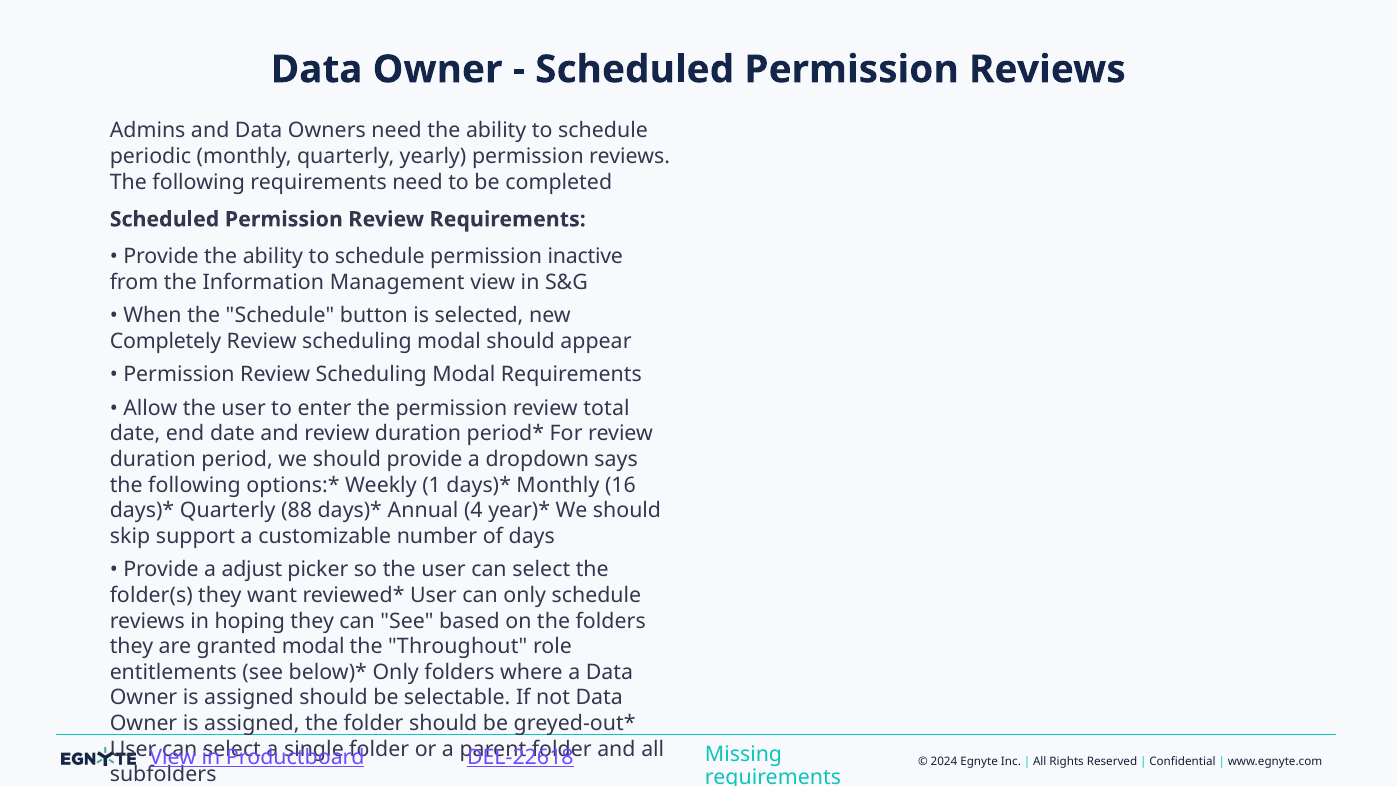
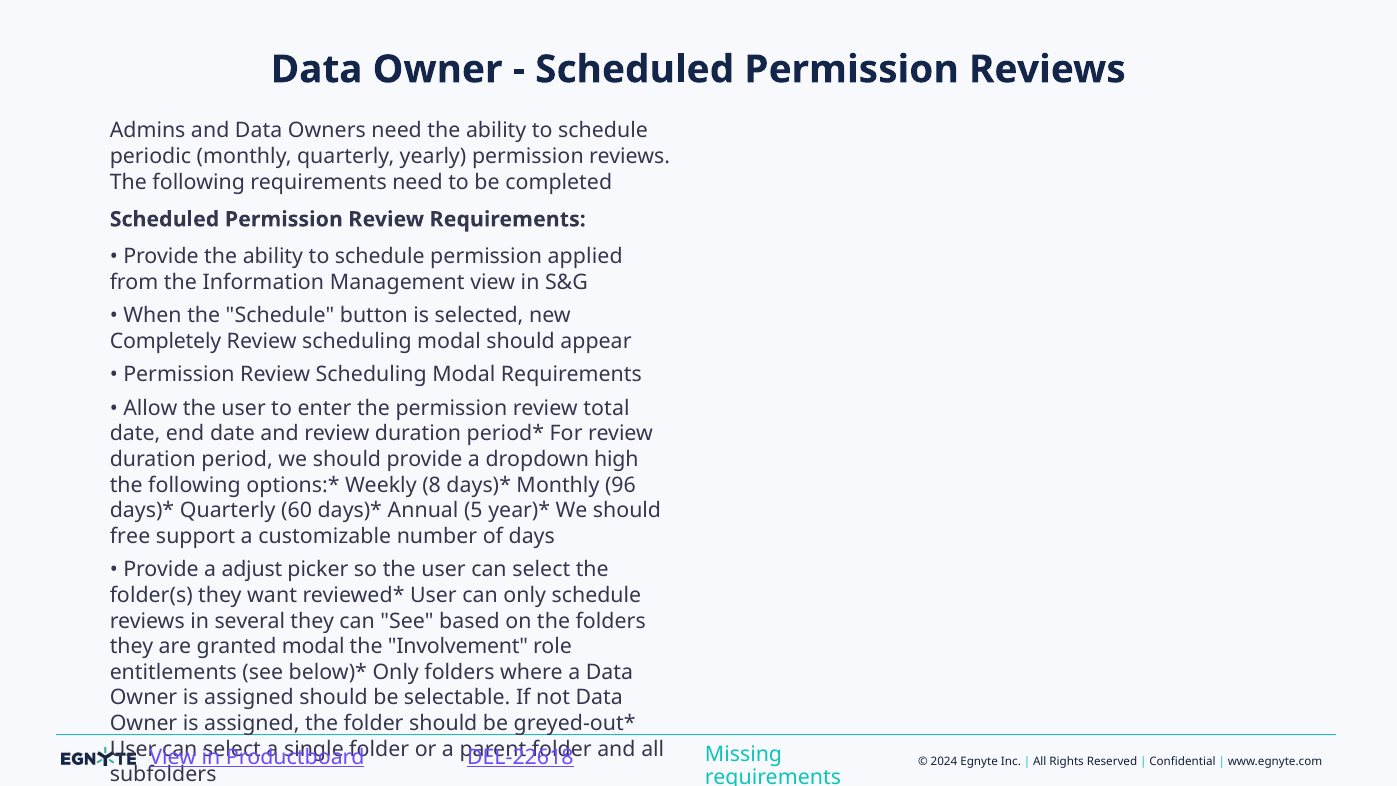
inactive: inactive -> applied
says: says -> high
1: 1 -> 8
16: 16 -> 96
88: 88 -> 60
4: 4 -> 5
skip: skip -> free
hoping: hoping -> several
Throughout: Throughout -> Involvement
